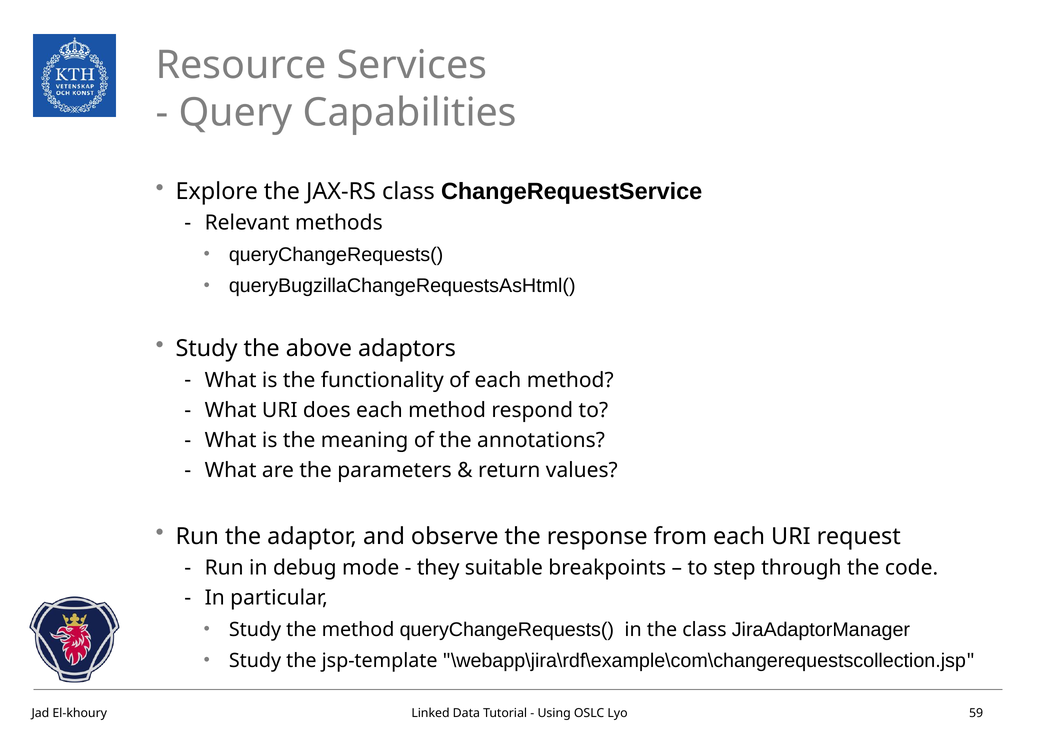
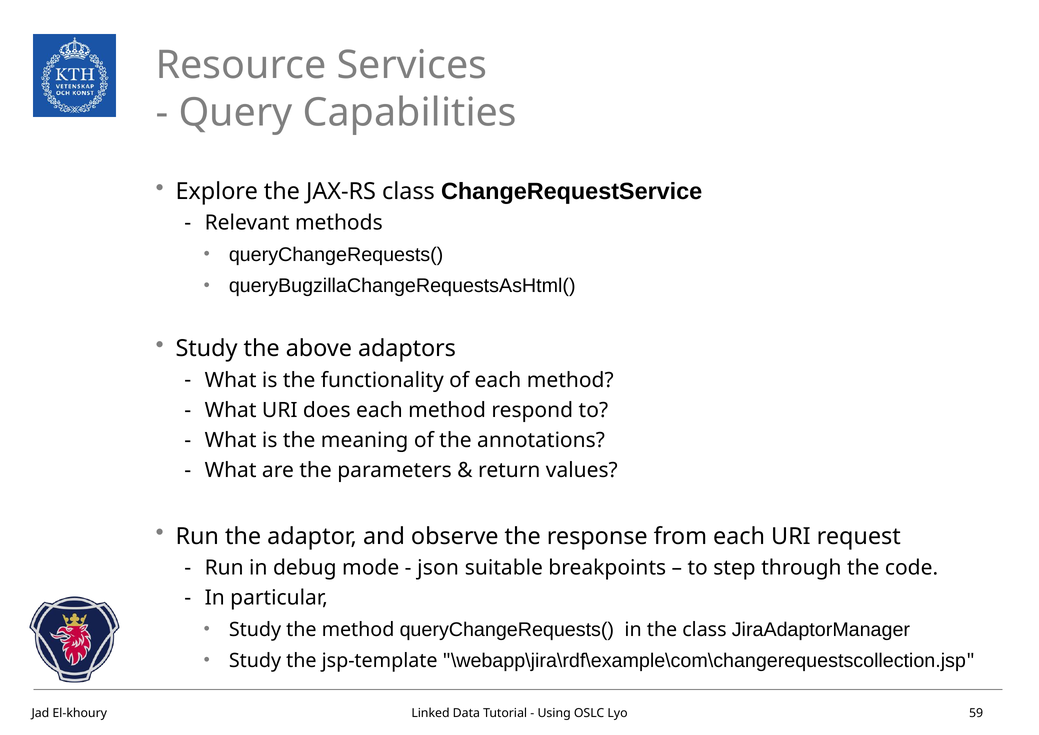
they: they -> json
